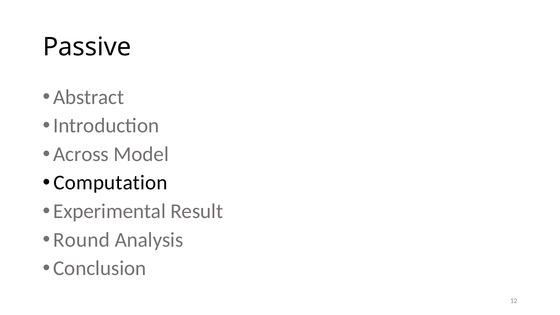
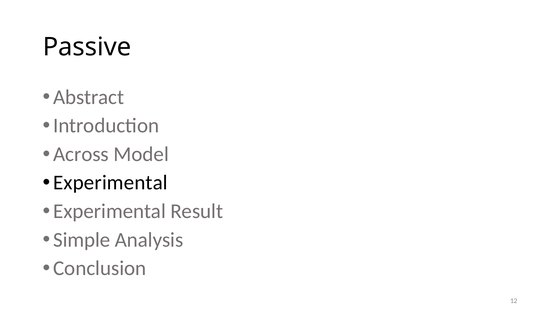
Computation at (110, 183): Computation -> Experimental
Round: Round -> Simple
